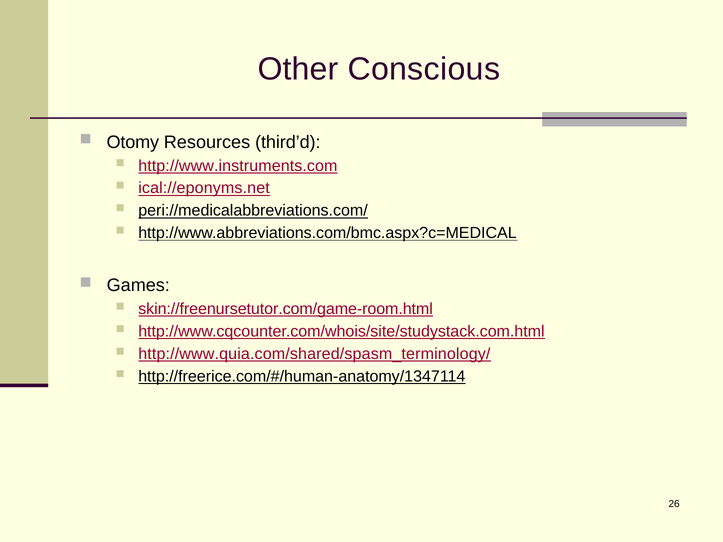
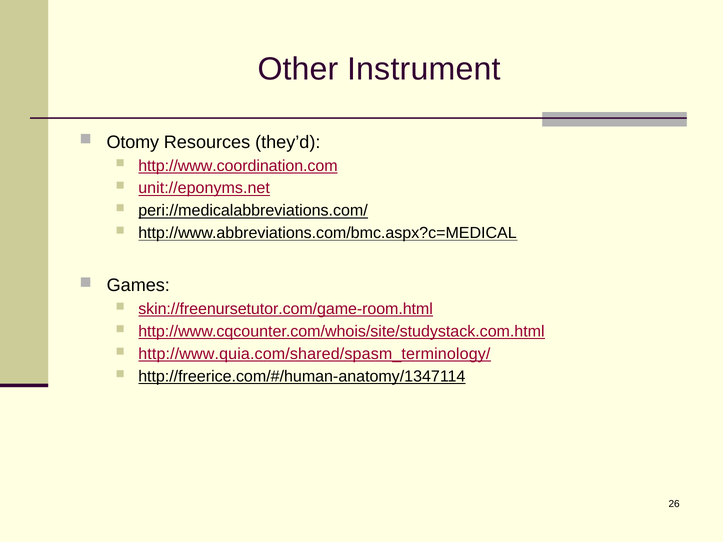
Conscious: Conscious -> Instrument
third’d: third’d -> they’d
http://www.instruments.com: http://www.instruments.com -> http://www.coordination.com
ical://eponyms.net: ical://eponyms.net -> unit://eponyms.net
